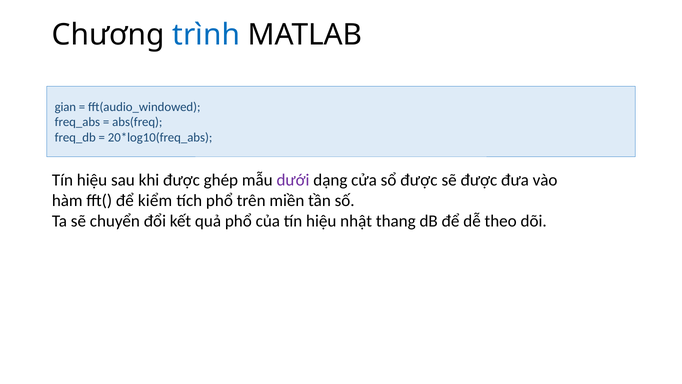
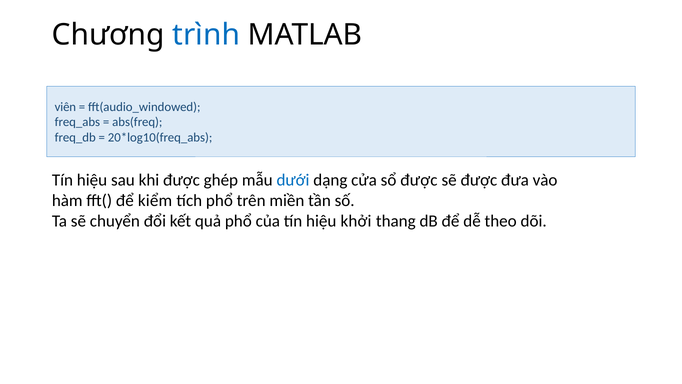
gian: gian -> viên
dưới colour: purple -> blue
nhật: nhật -> khởi
